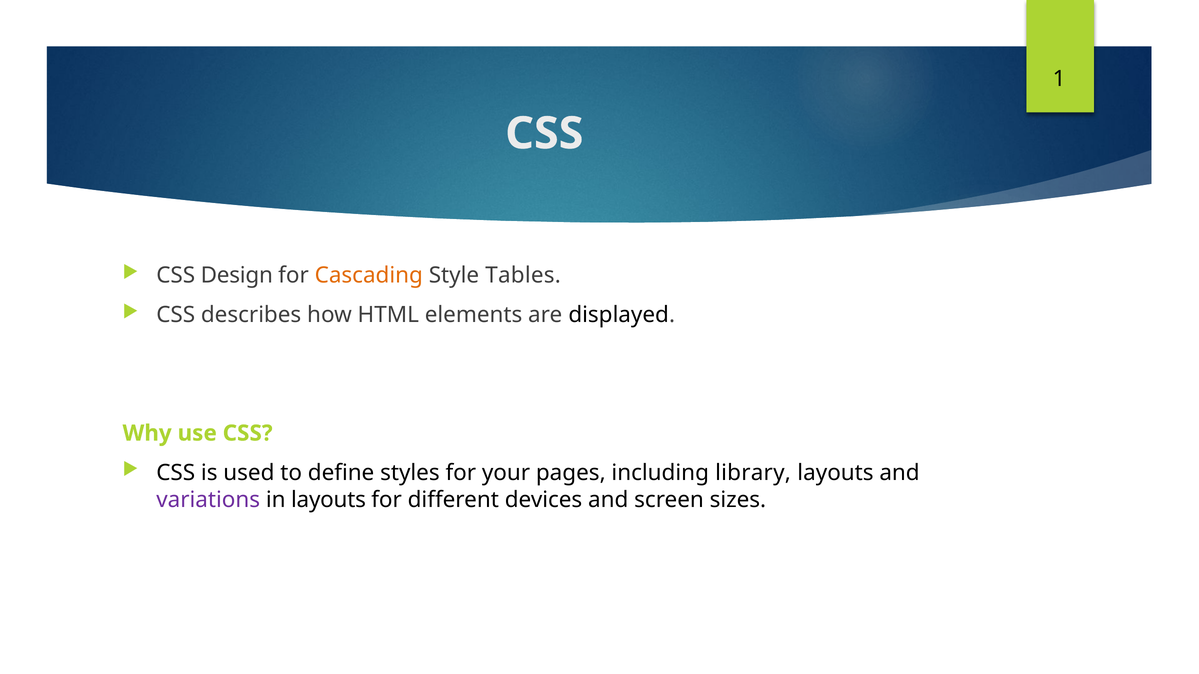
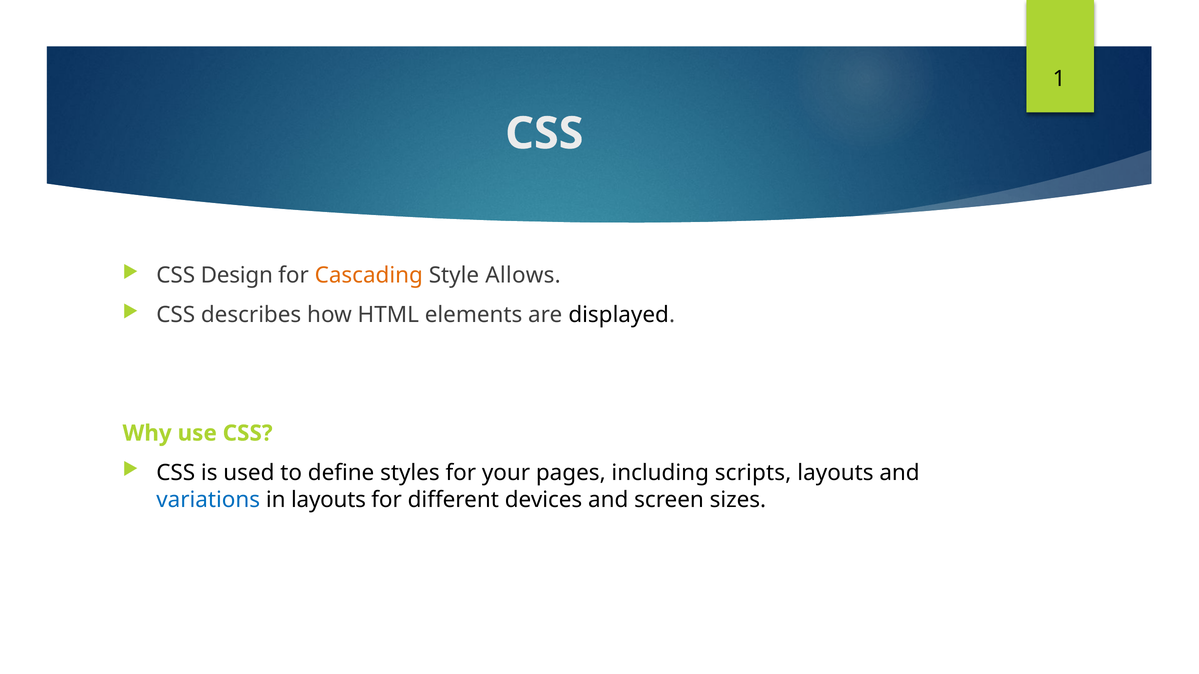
Tables: Tables -> Allows
library: library -> scripts
variations colour: purple -> blue
